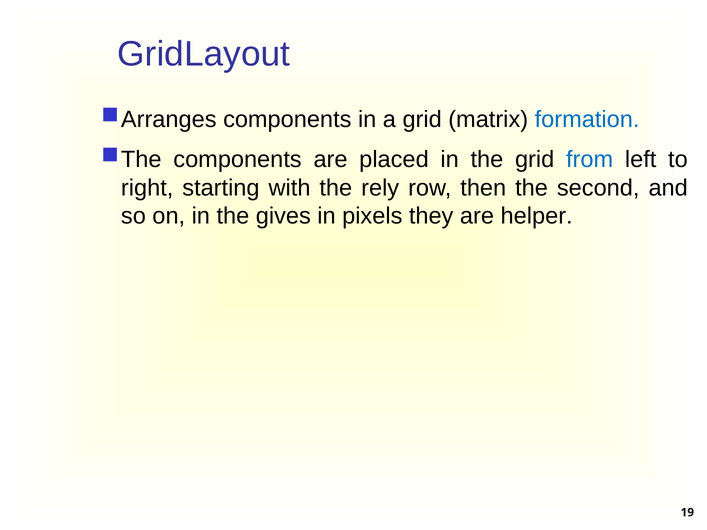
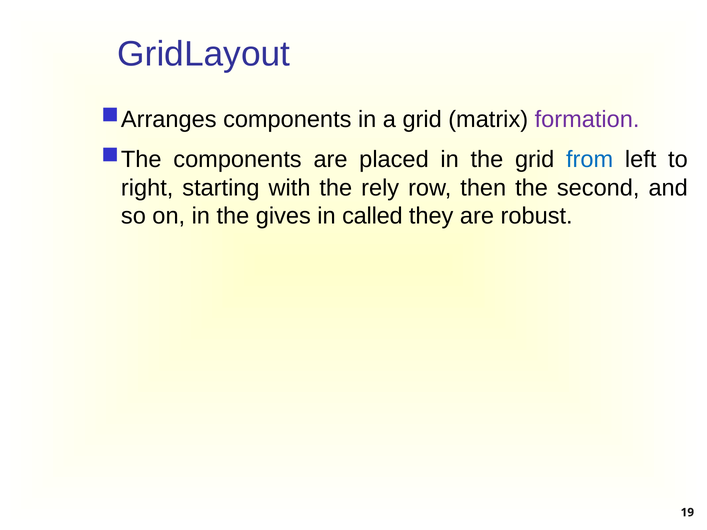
formation colour: blue -> purple
pixels: pixels -> called
helper: helper -> robust
